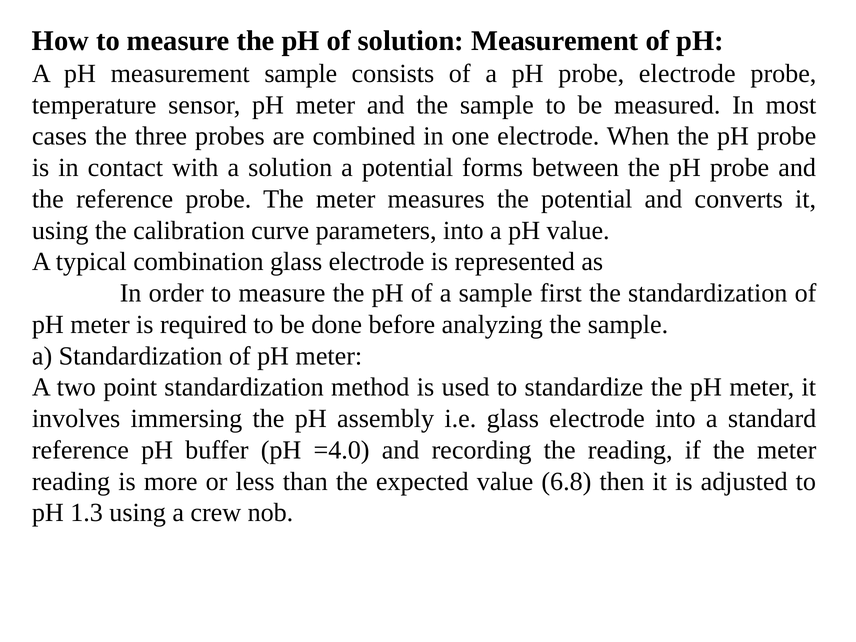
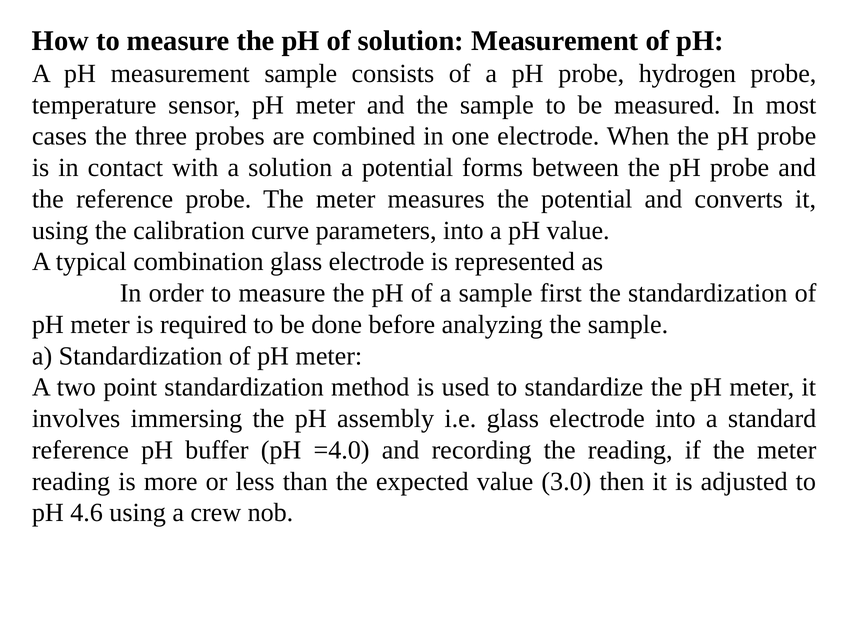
probe electrode: electrode -> hydrogen
6.8: 6.8 -> 3.0
1.3: 1.3 -> 4.6
